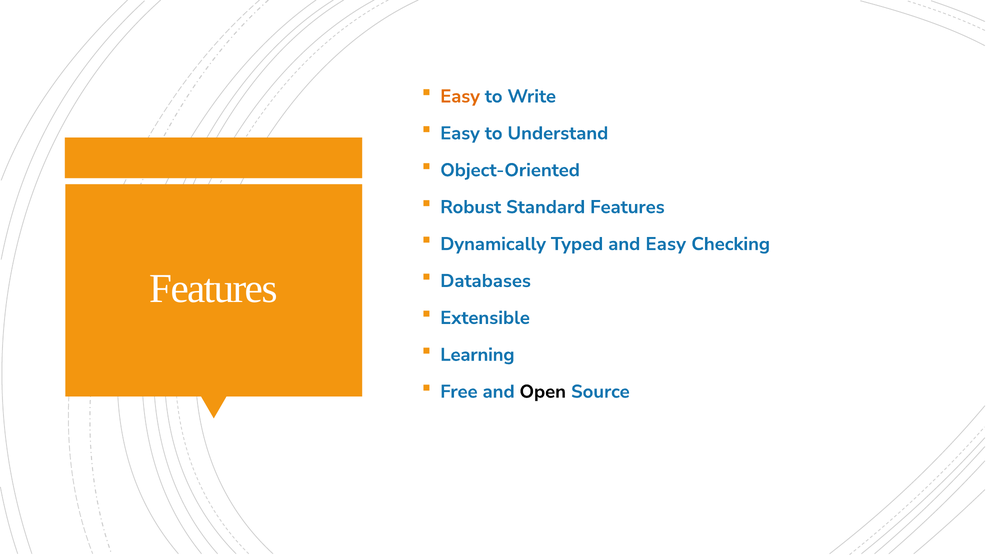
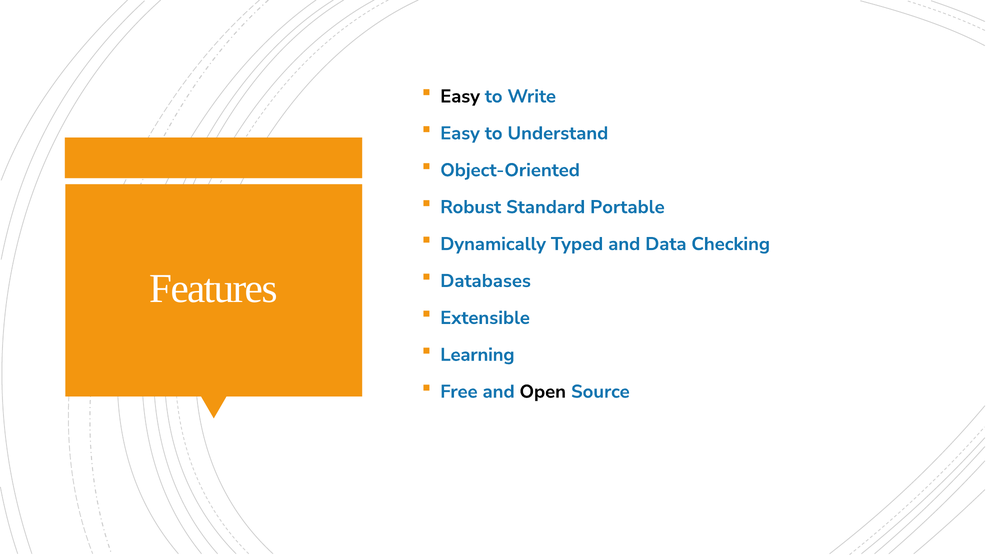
Easy at (460, 96) colour: orange -> black
Standard Features: Features -> Portable
and Easy: Easy -> Data
